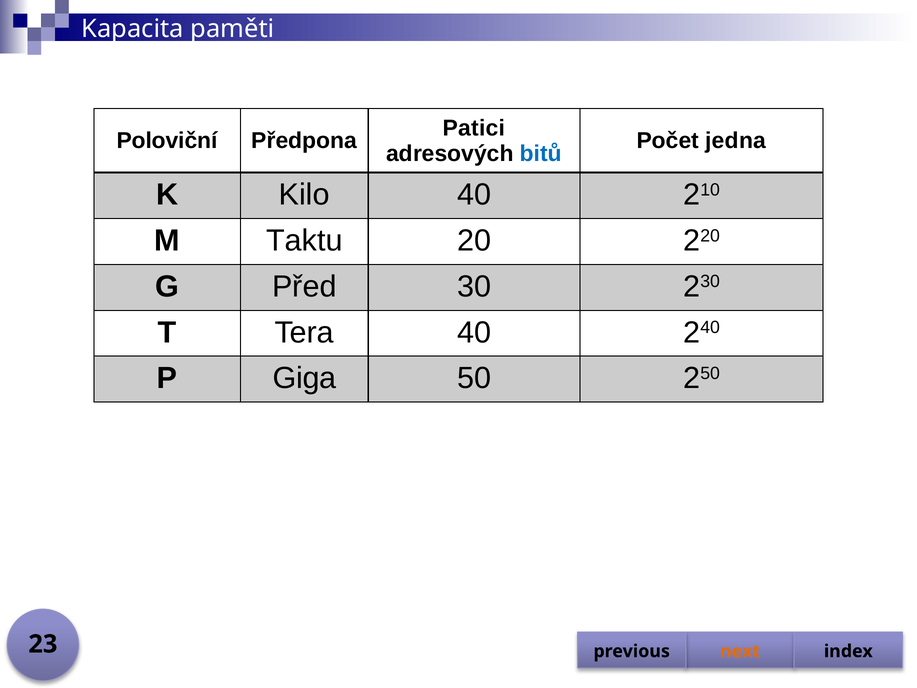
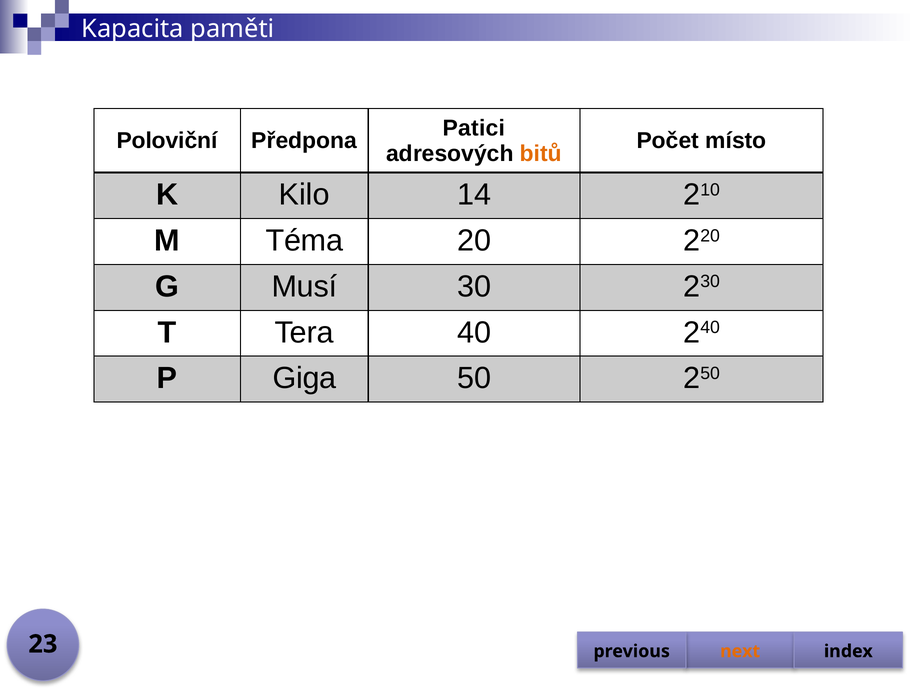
jedna: jedna -> místo
bitů colour: blue -> orange
Kilo 40: 40 -> 14
Taktu: Taktu -> Téma
Před: Před -> Musí
